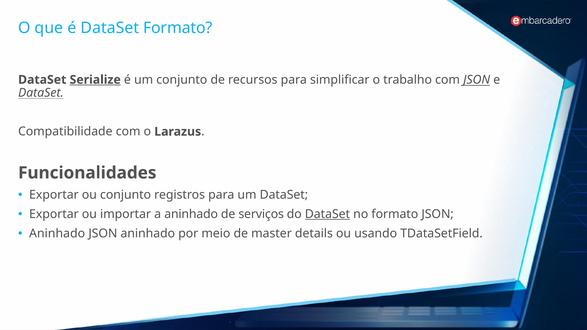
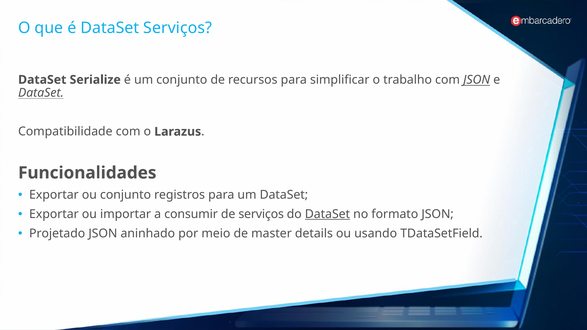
DataSet Formato: Formato -> Serviços
Serialize underline: present -> none
a aninhado: aninhado -> consumir
Aninhado at (57, 234): Aninhado -> Projetado
